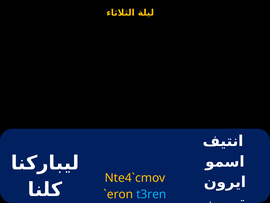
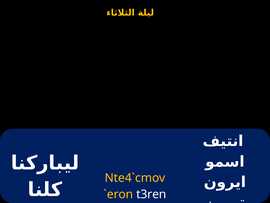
t3ren colour: light blue -> white
